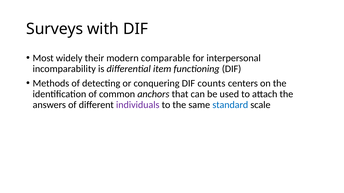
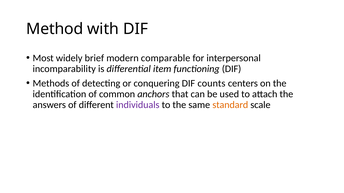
Surveys: Surveys -> Method
their: their -> brief
standard colour: blue -> orange
